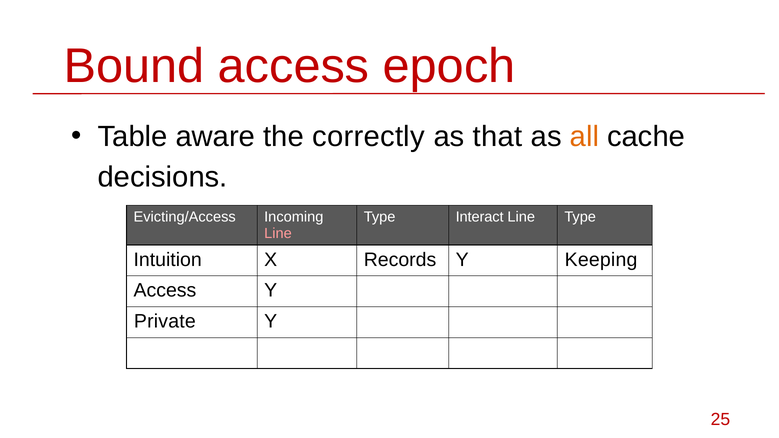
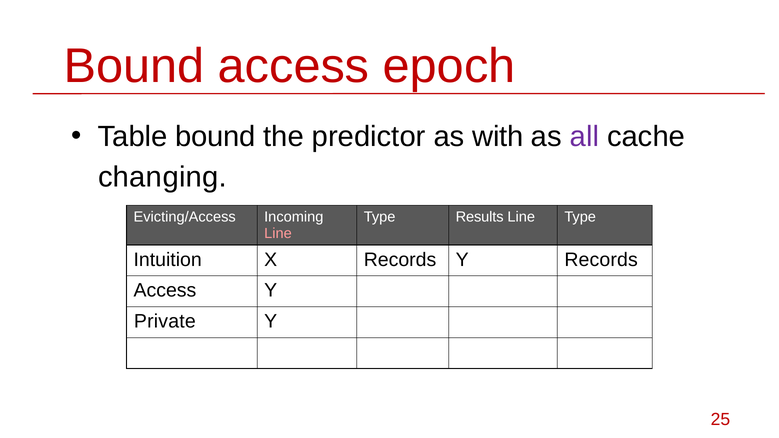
Table aware: aware -> bound
correctly: correctly -> predictor
that: that -> with
all colour: orange -> purple
decisions: decisions -> changing
Interact: Interact -> Results
Y Keeping: Keeping -> Records
